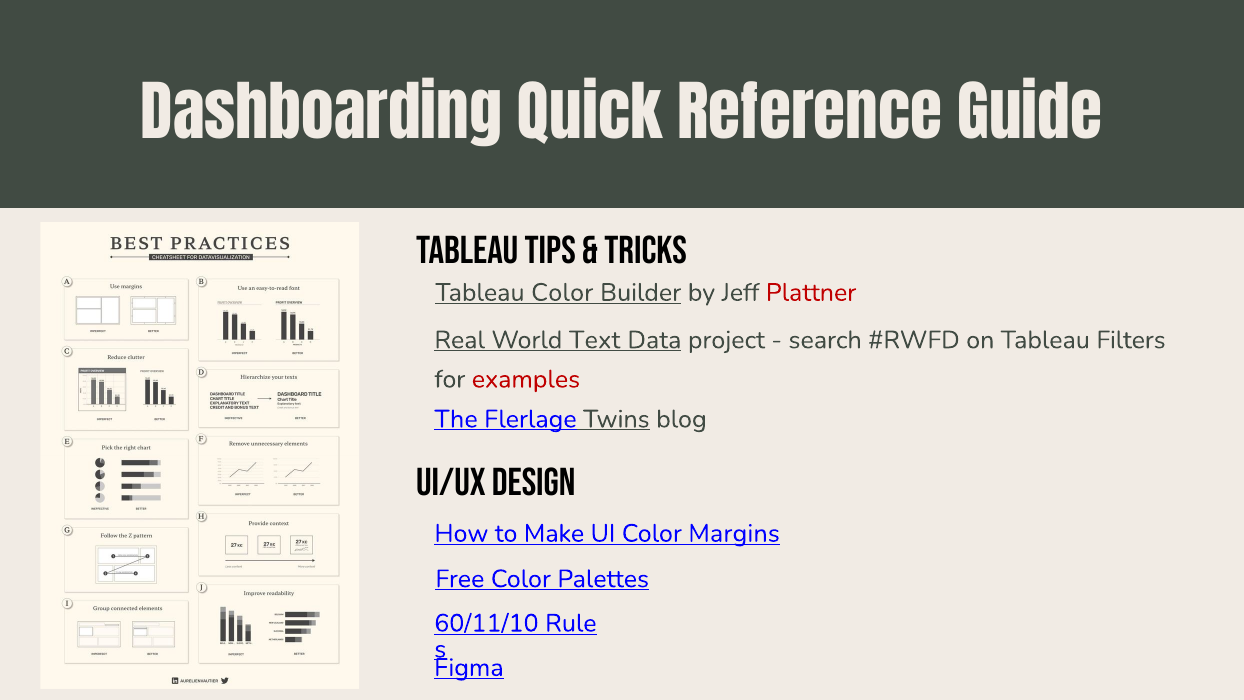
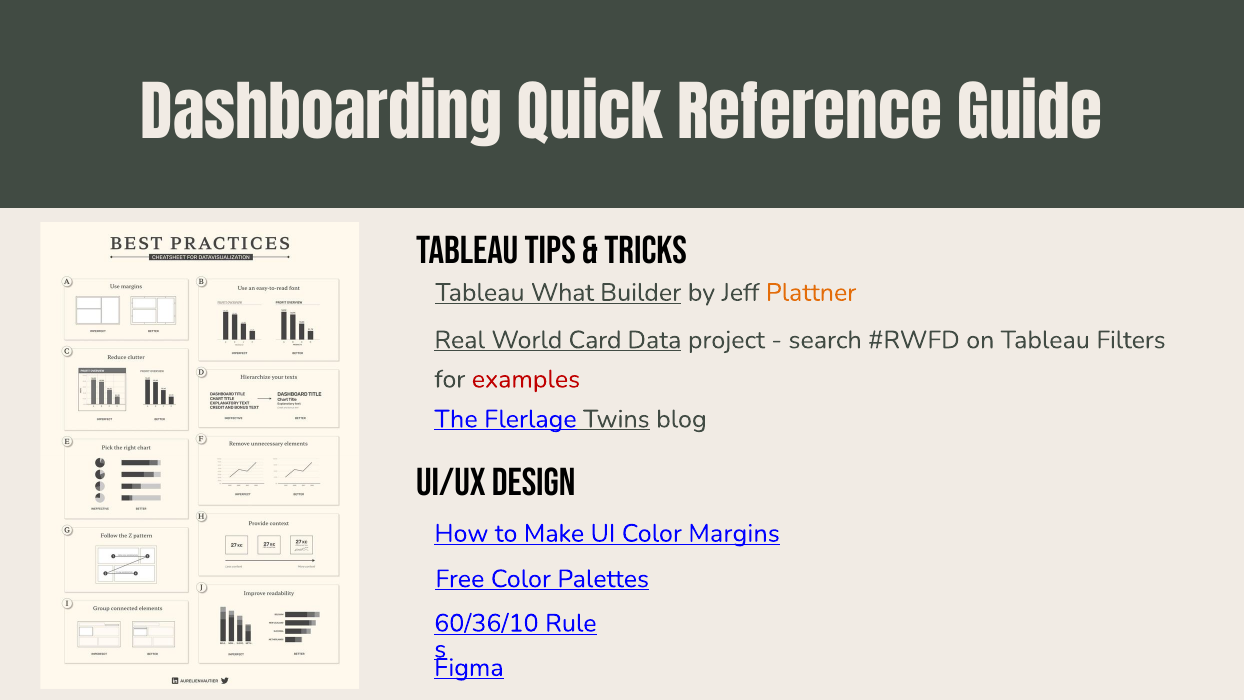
Tableau Color: Color -> What
Plattner colour: red -> orange
Text: Text -> Card
60/11/10: 60/11/10 -> 60/36/10
